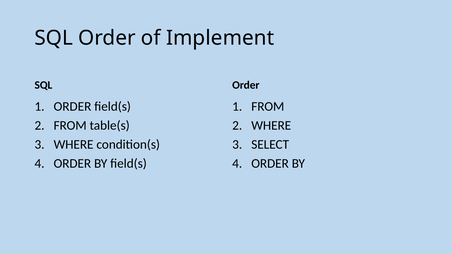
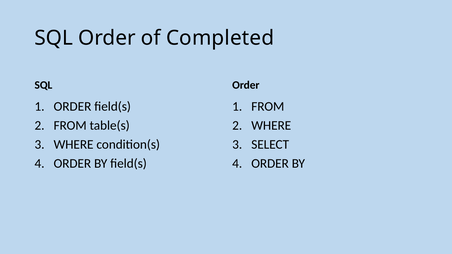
Implement: Implement -> Completed
